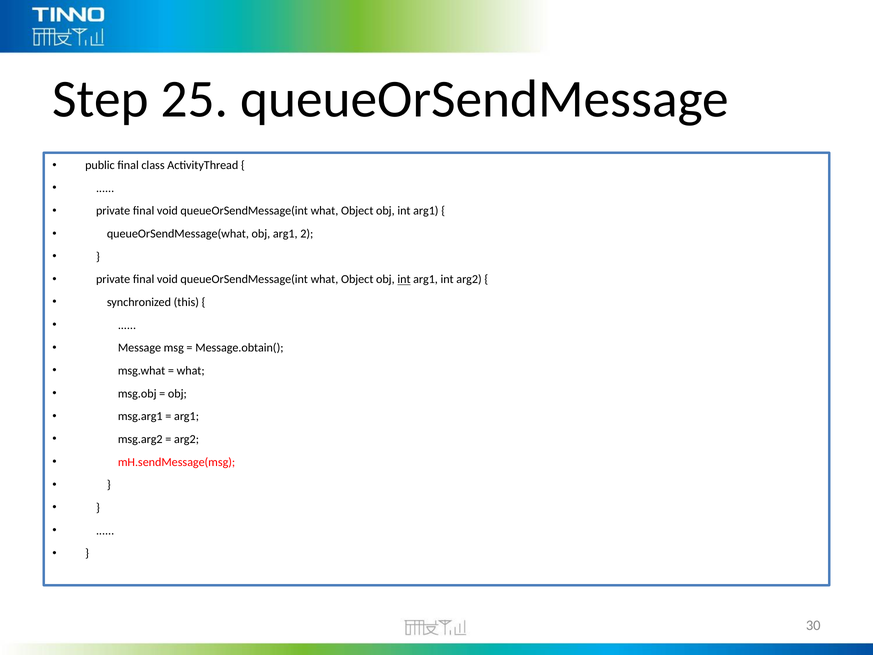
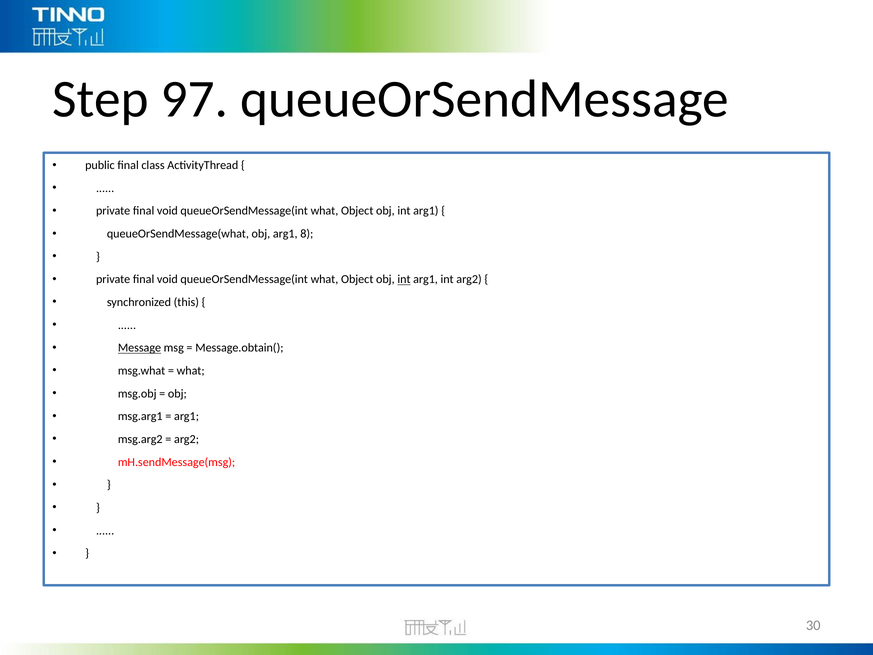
25: 25 -> 97
2: 2 -> 8
Message underline: none -> present
